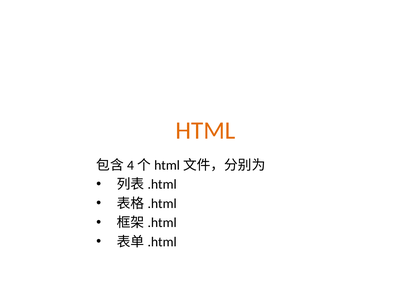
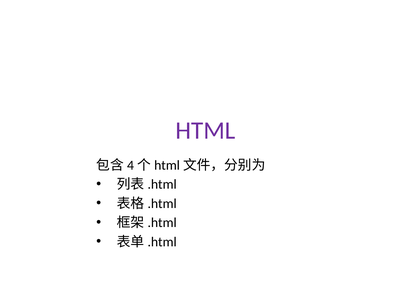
HTML colour: orange -> purple
